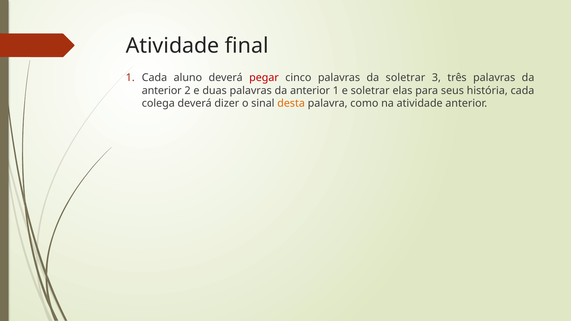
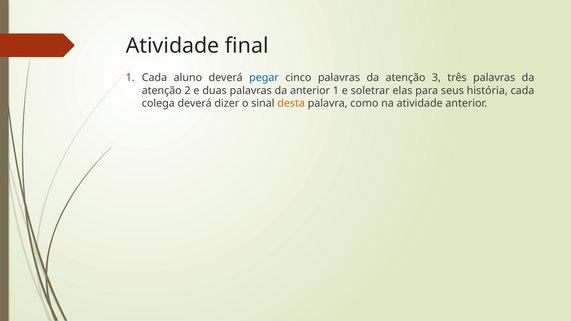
pegar colour: red -> blue
cinco palavras da soletrar: soletrar -> atenção
anterior at (162, 91): anterior -> atenção
